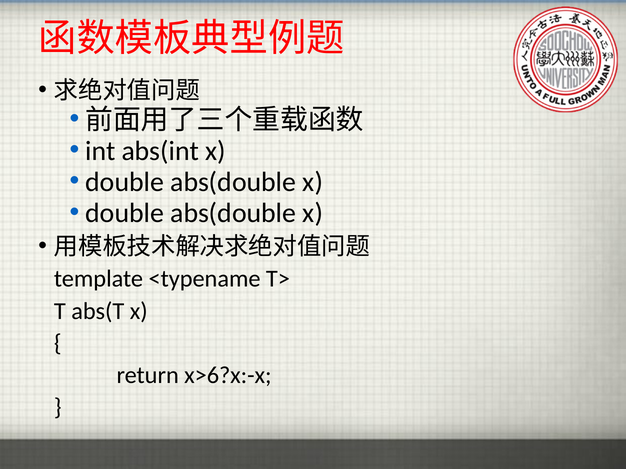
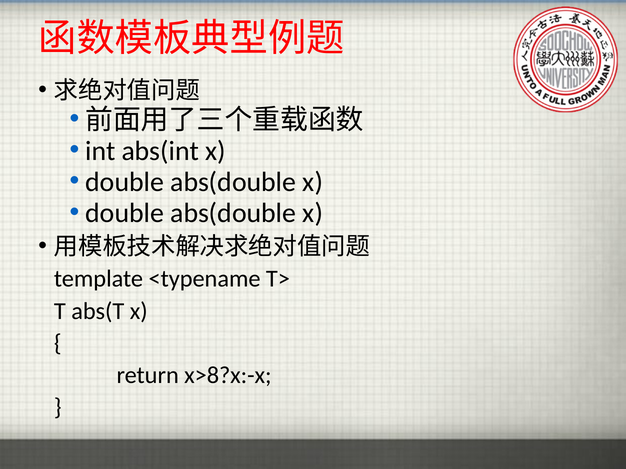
x>6?x:-x: x>6?x:-x -> x>8?x:-x
